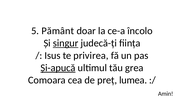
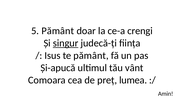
încolo: încolo -> crengi
te privirea: privirea -> pământ
Și-apucă underline: present -> none
grea: grea -> vânt
